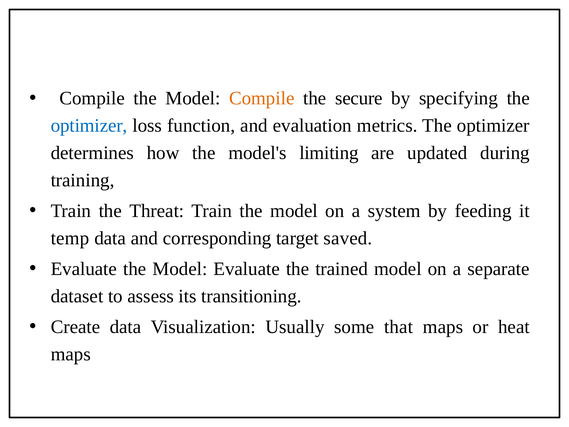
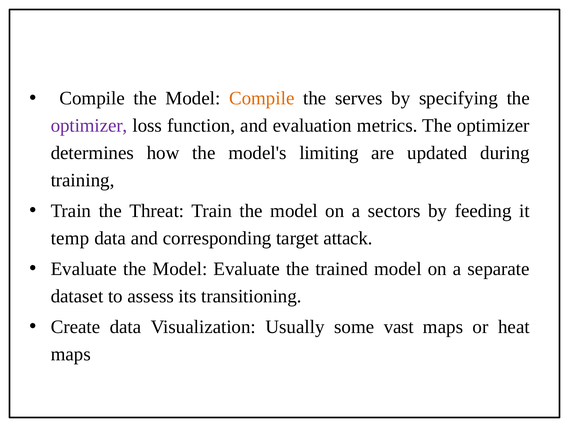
secure: secure -> serves
optimizer at (89, 126) colour: blue -> purple
system: system -> sectors
saved: saved -> attack
that: that -> vast
